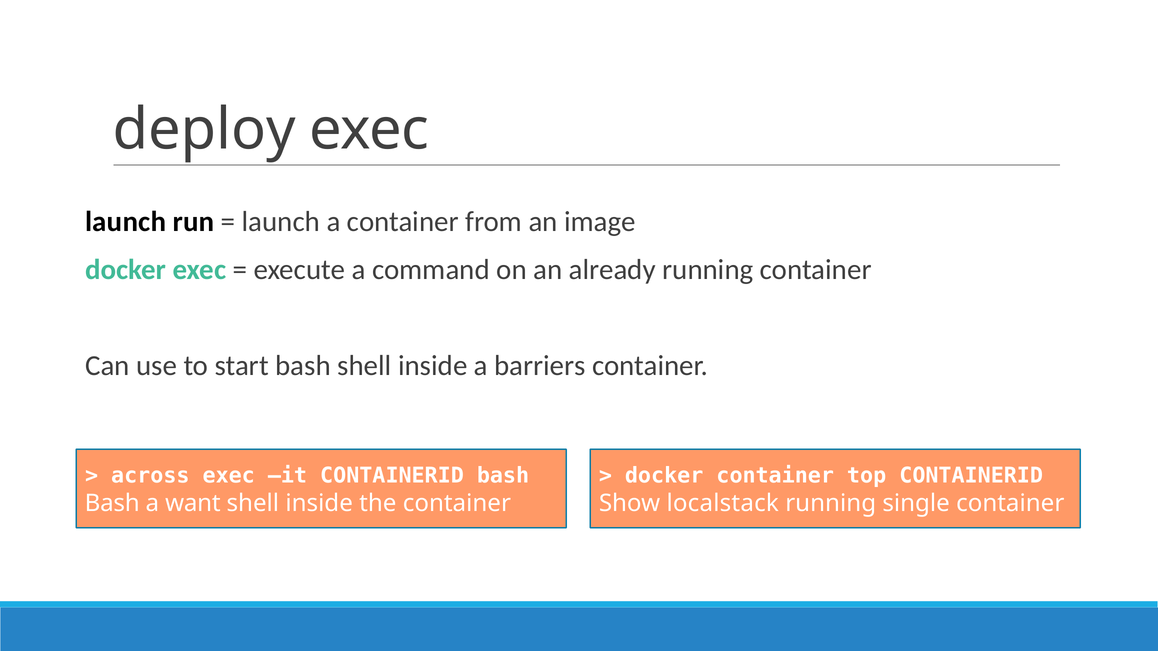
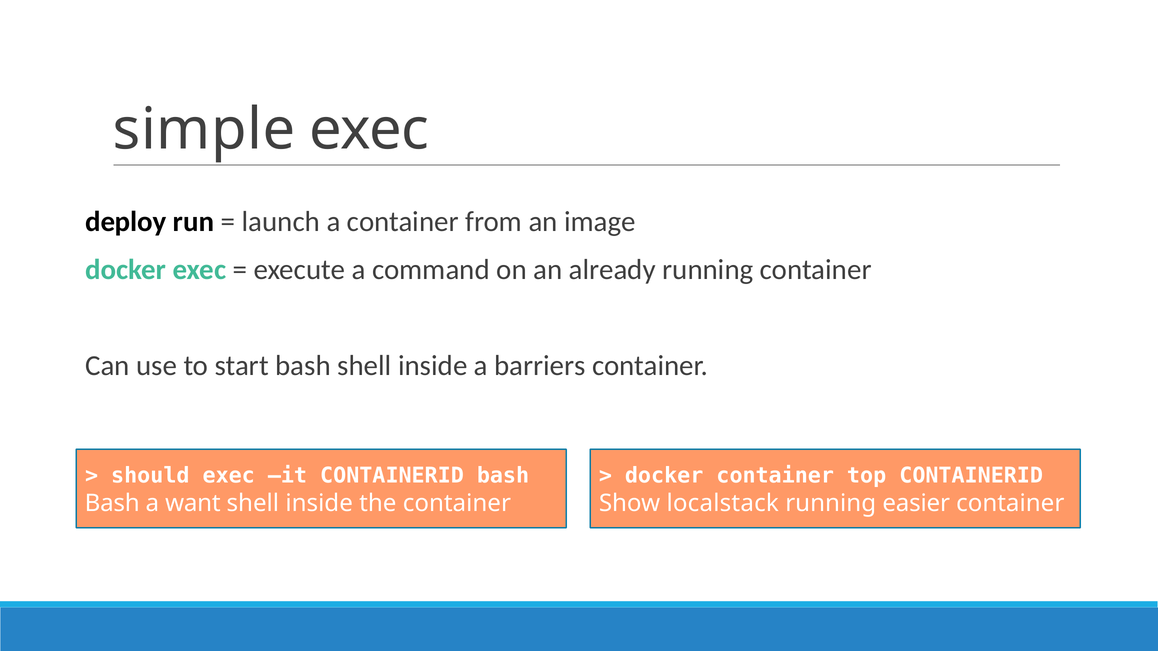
deploy: deploy -> simple
launch at (126, 222): launch -> deploy
across: across -> should
single: single -> easier
